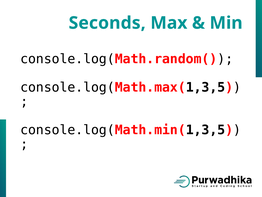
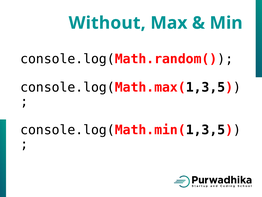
Seconds: Seconds -> Without
